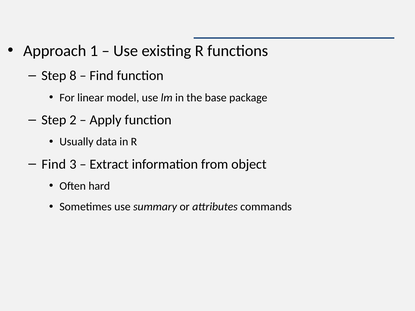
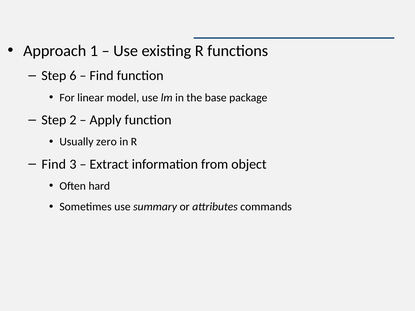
8: 8 -> 6
data: data -> zero
